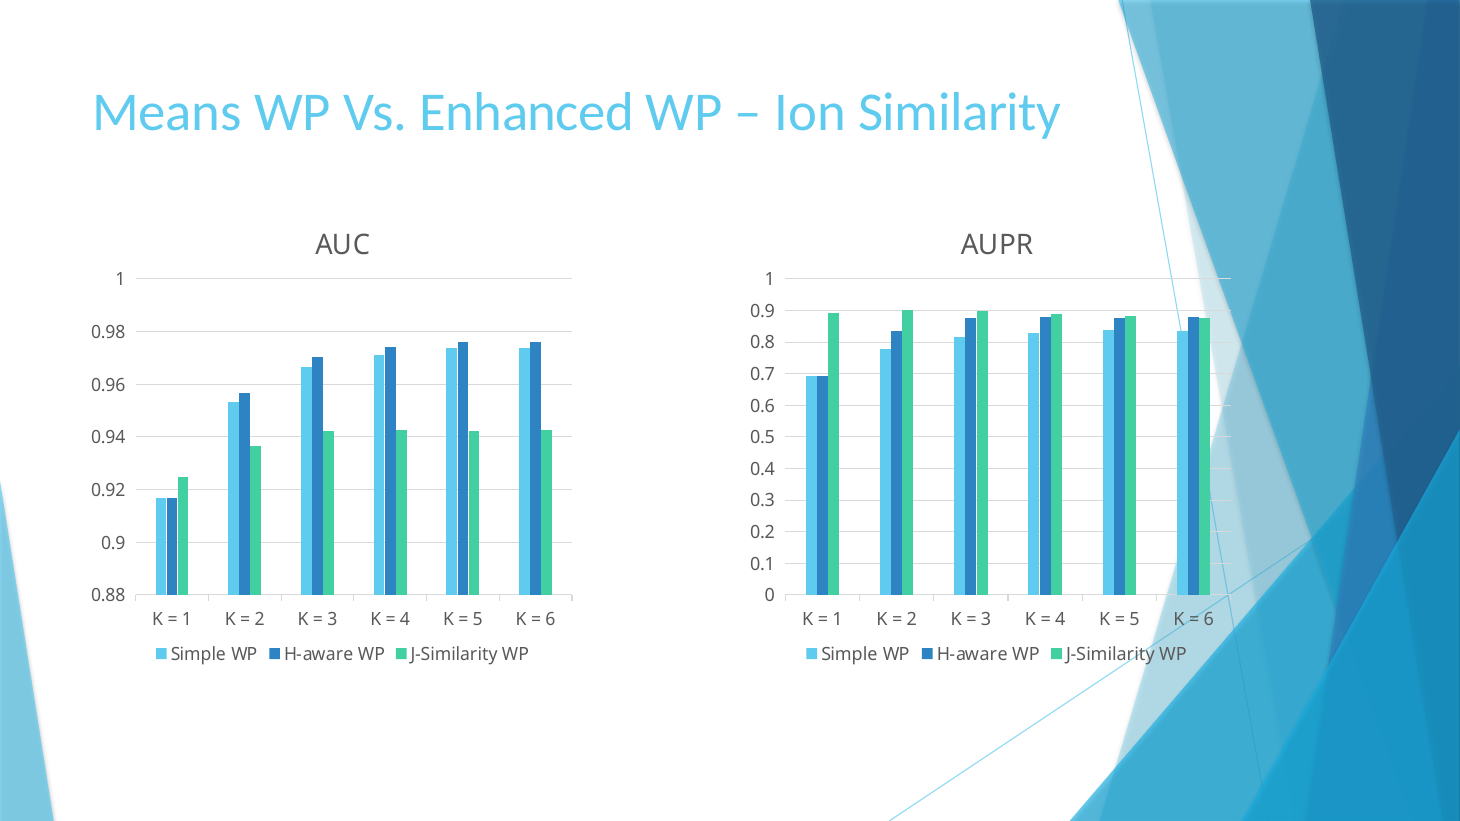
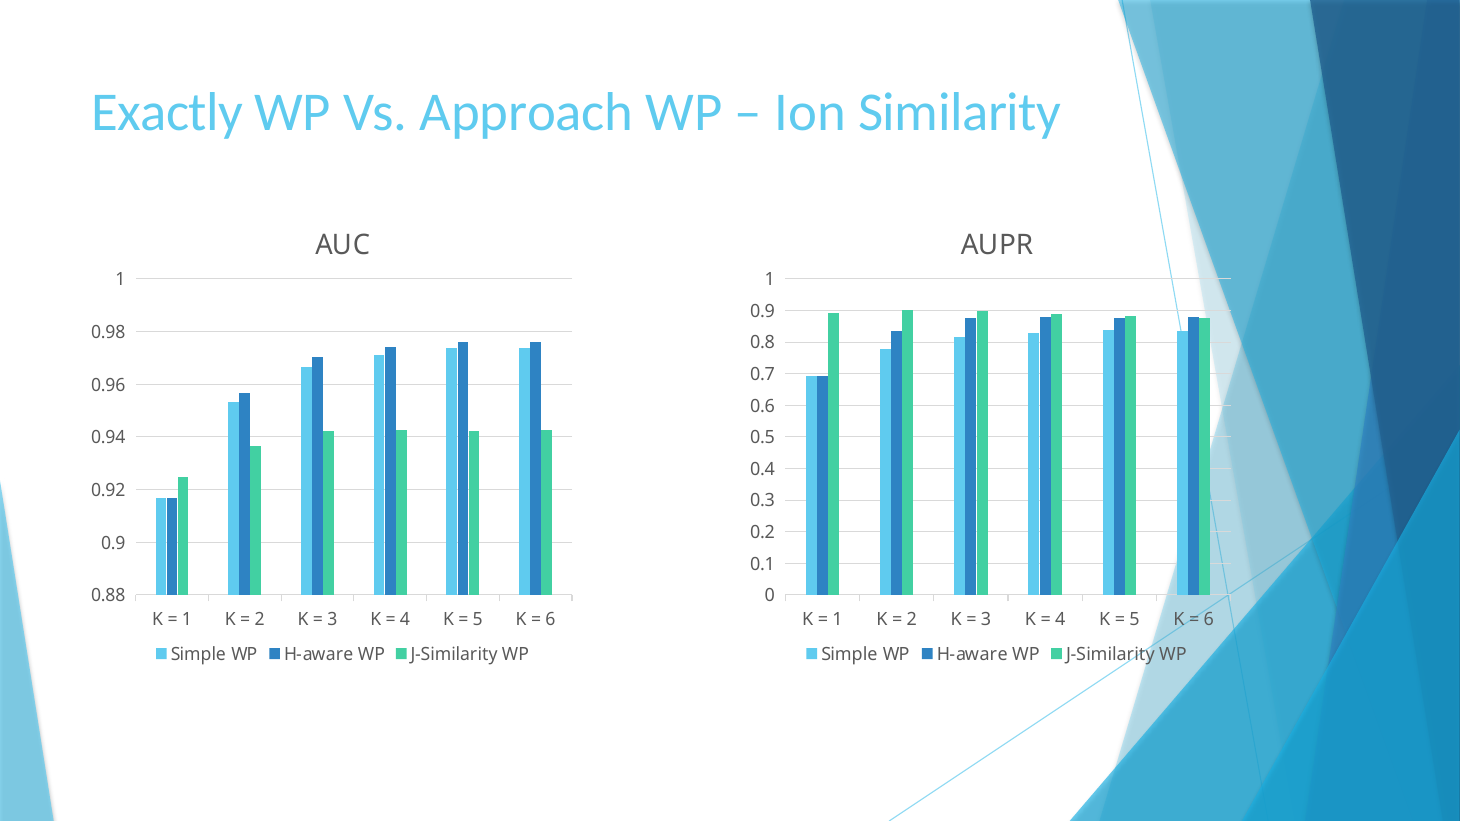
Means: Means -> Exactly
Enhanced: Enhanced -> Approach
